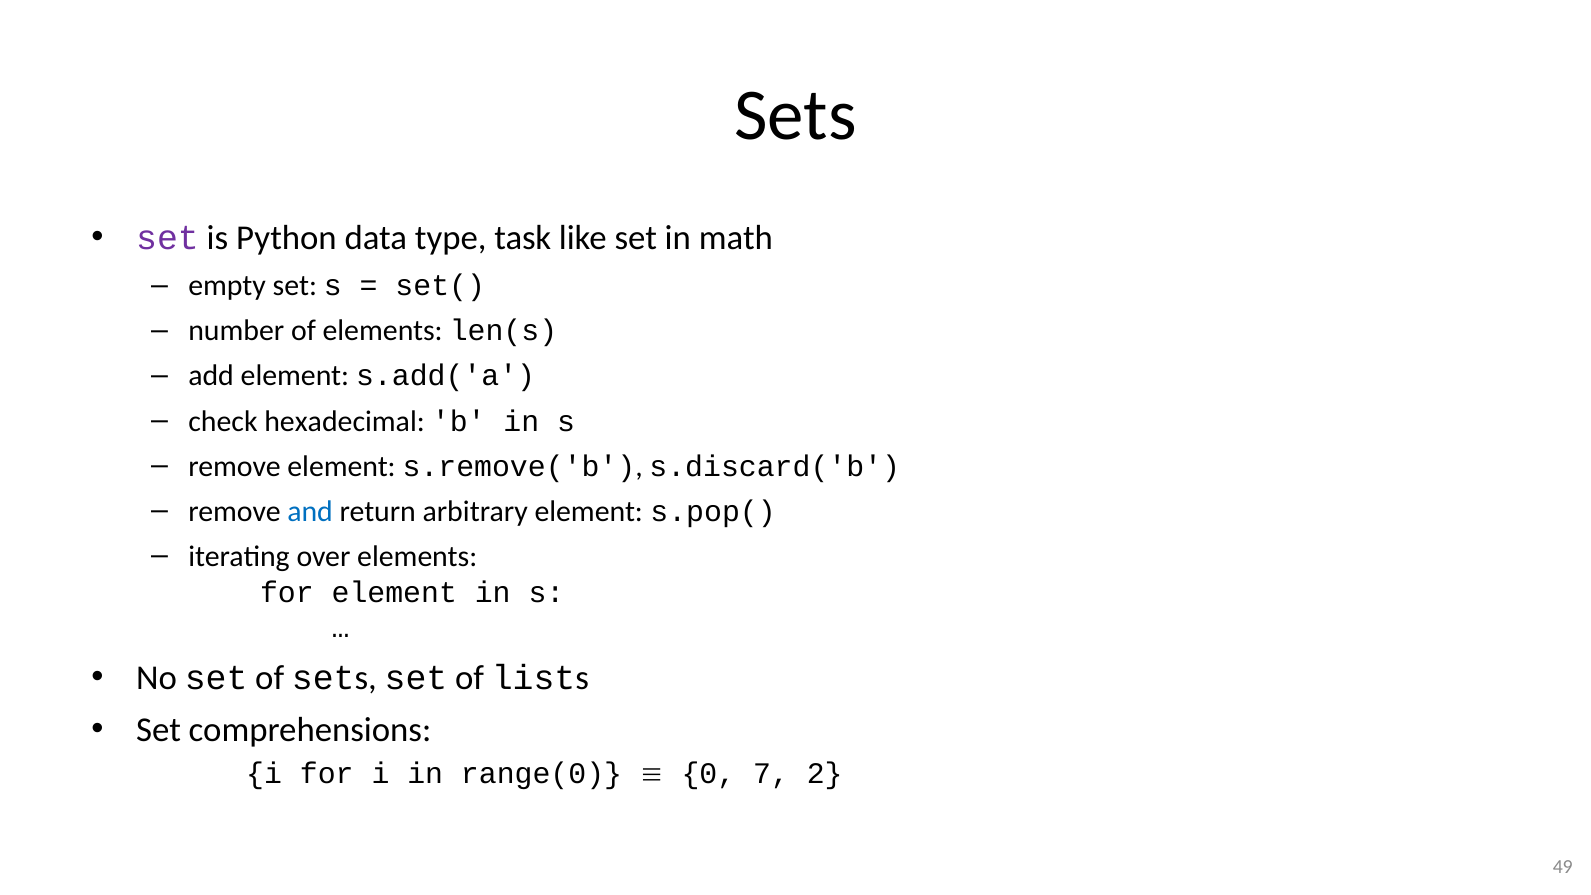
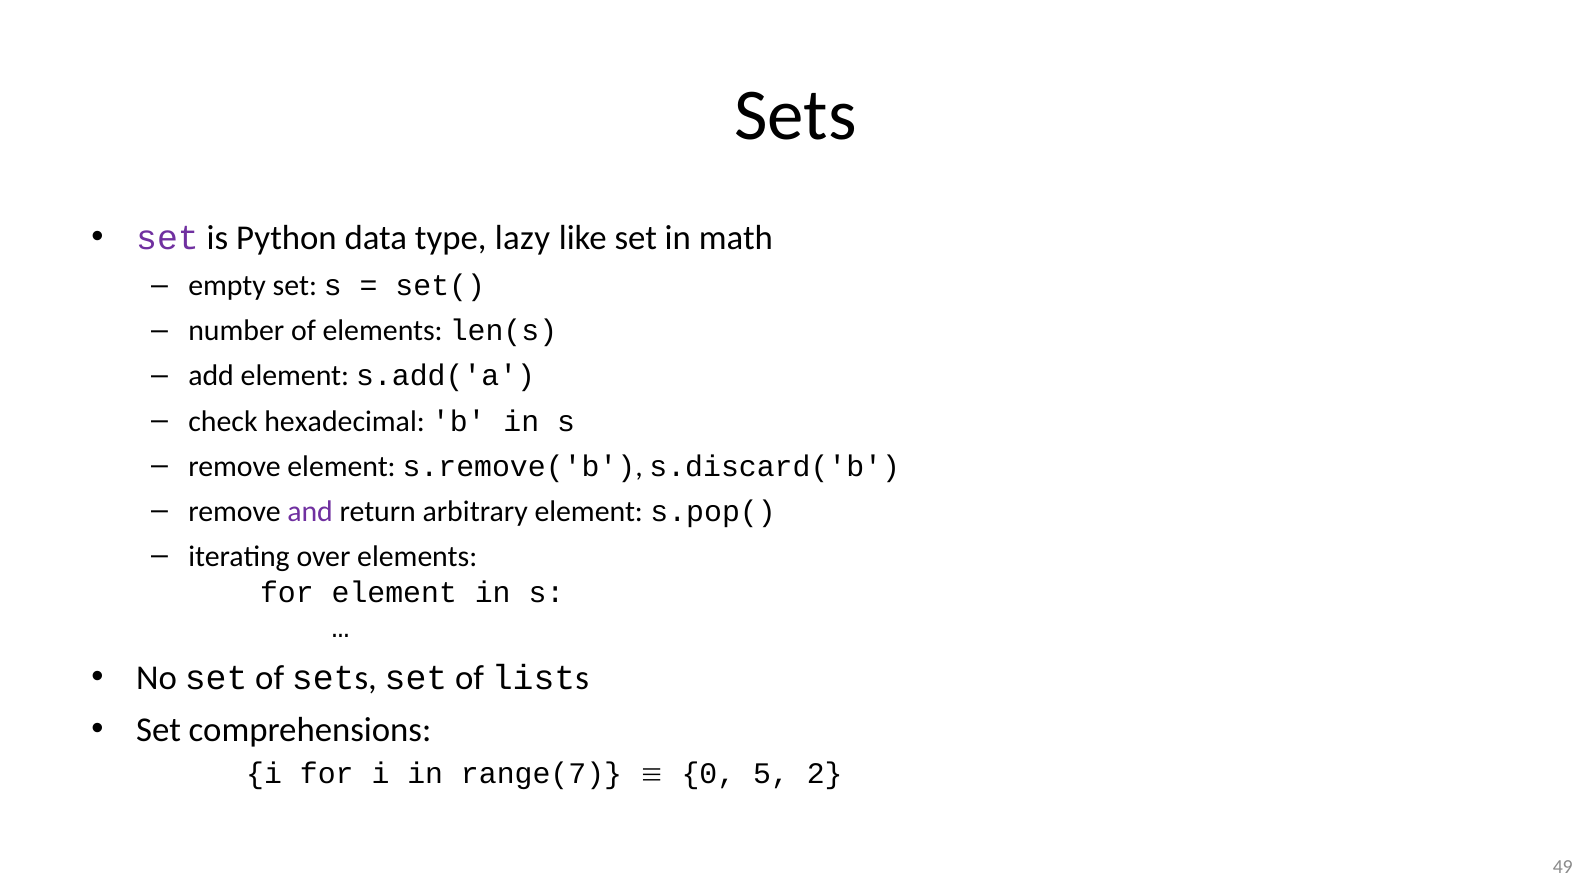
task: task -> lazy
and colour: blue -> purple
range(0: range(0 -> range(7
7: 7 -> 5
